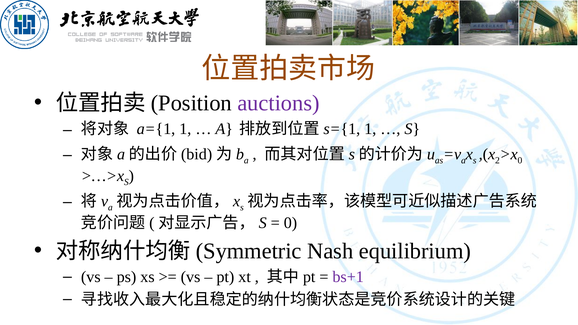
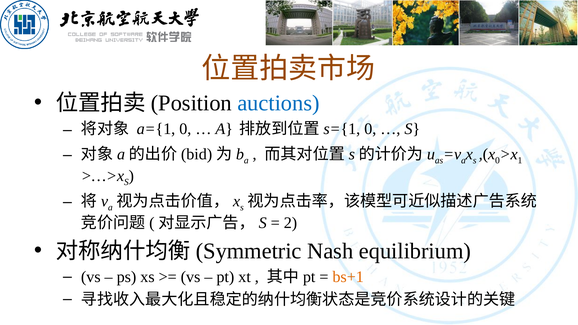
auctions colour: purple -> blue
a={1 1: 1 -> 0
1 at (370, 129): 1 -> 0
2 at (497, 160): 2 -> 0
0 at (520, 160): 0 -> 1
0 at (290, 223): 0 -> 2
bs+1 colour: purple -> orange
